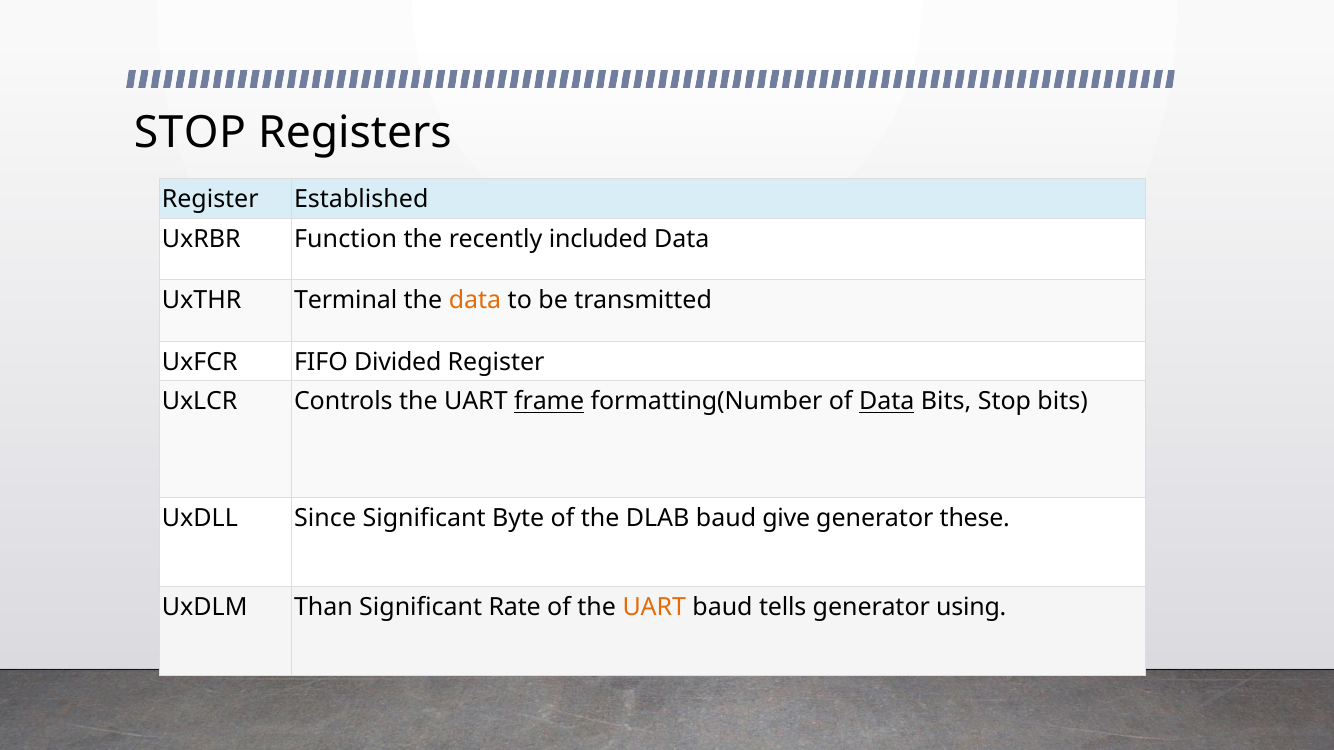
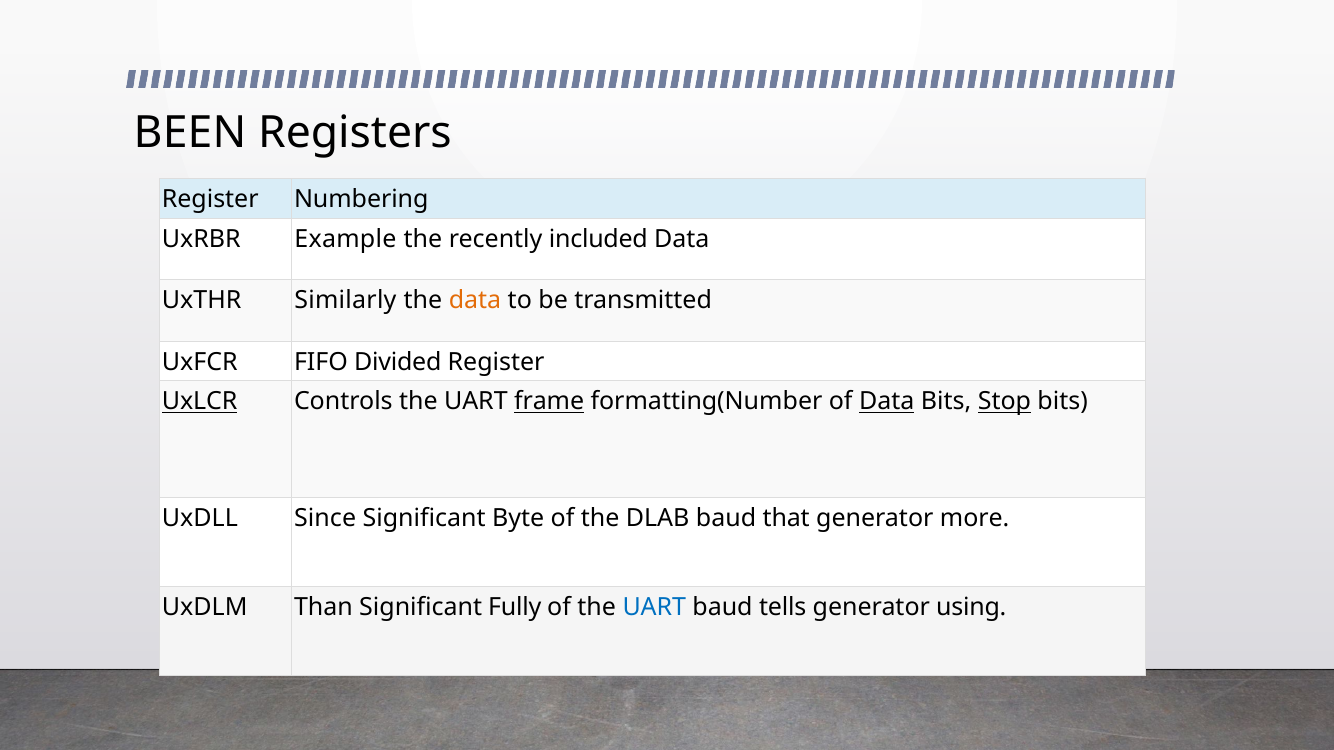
STOP at (190, 133): STOP -> BEEN
Established: Established -> Numbering
Function: Function -> Example
Terminal: Terminal -> Similarly
UxLCR underline: none -> present
Stop at (1004, 402) underline: none -> present
give: give -> that
these: these -> more
Rate: Rate -> Fully
UART at (654, 607) colour: orange -> blue
